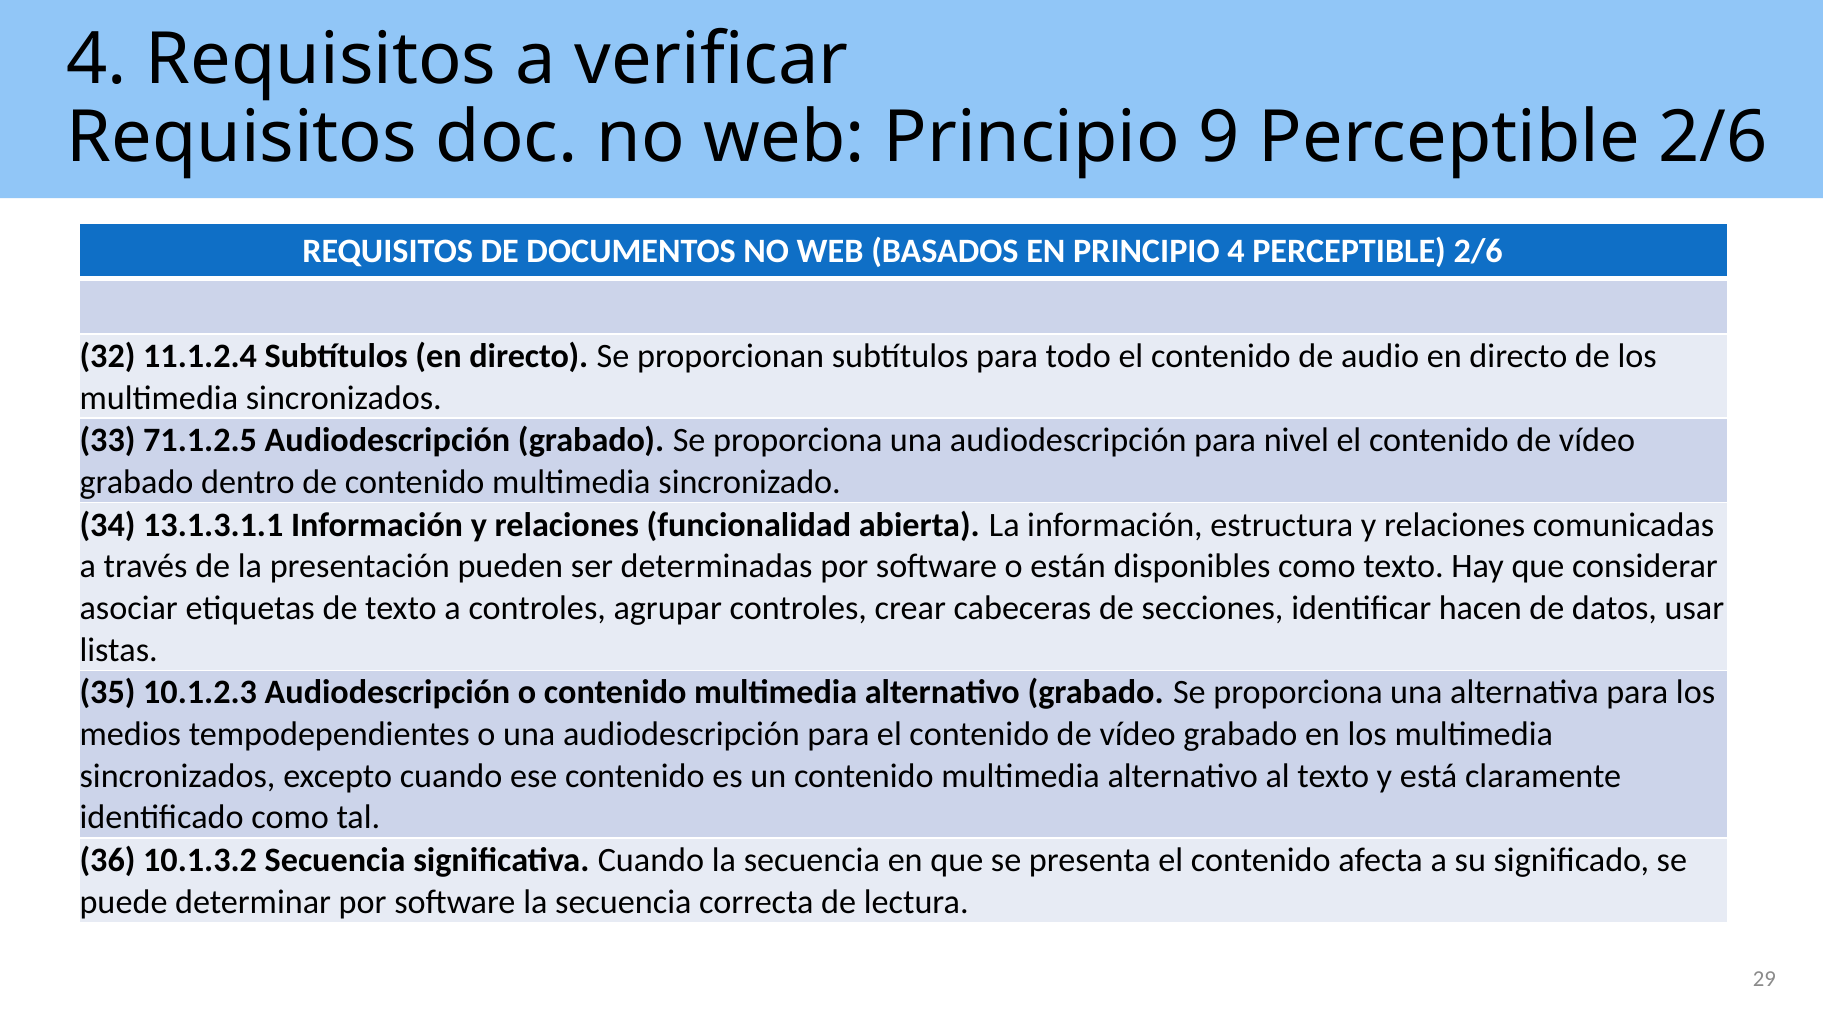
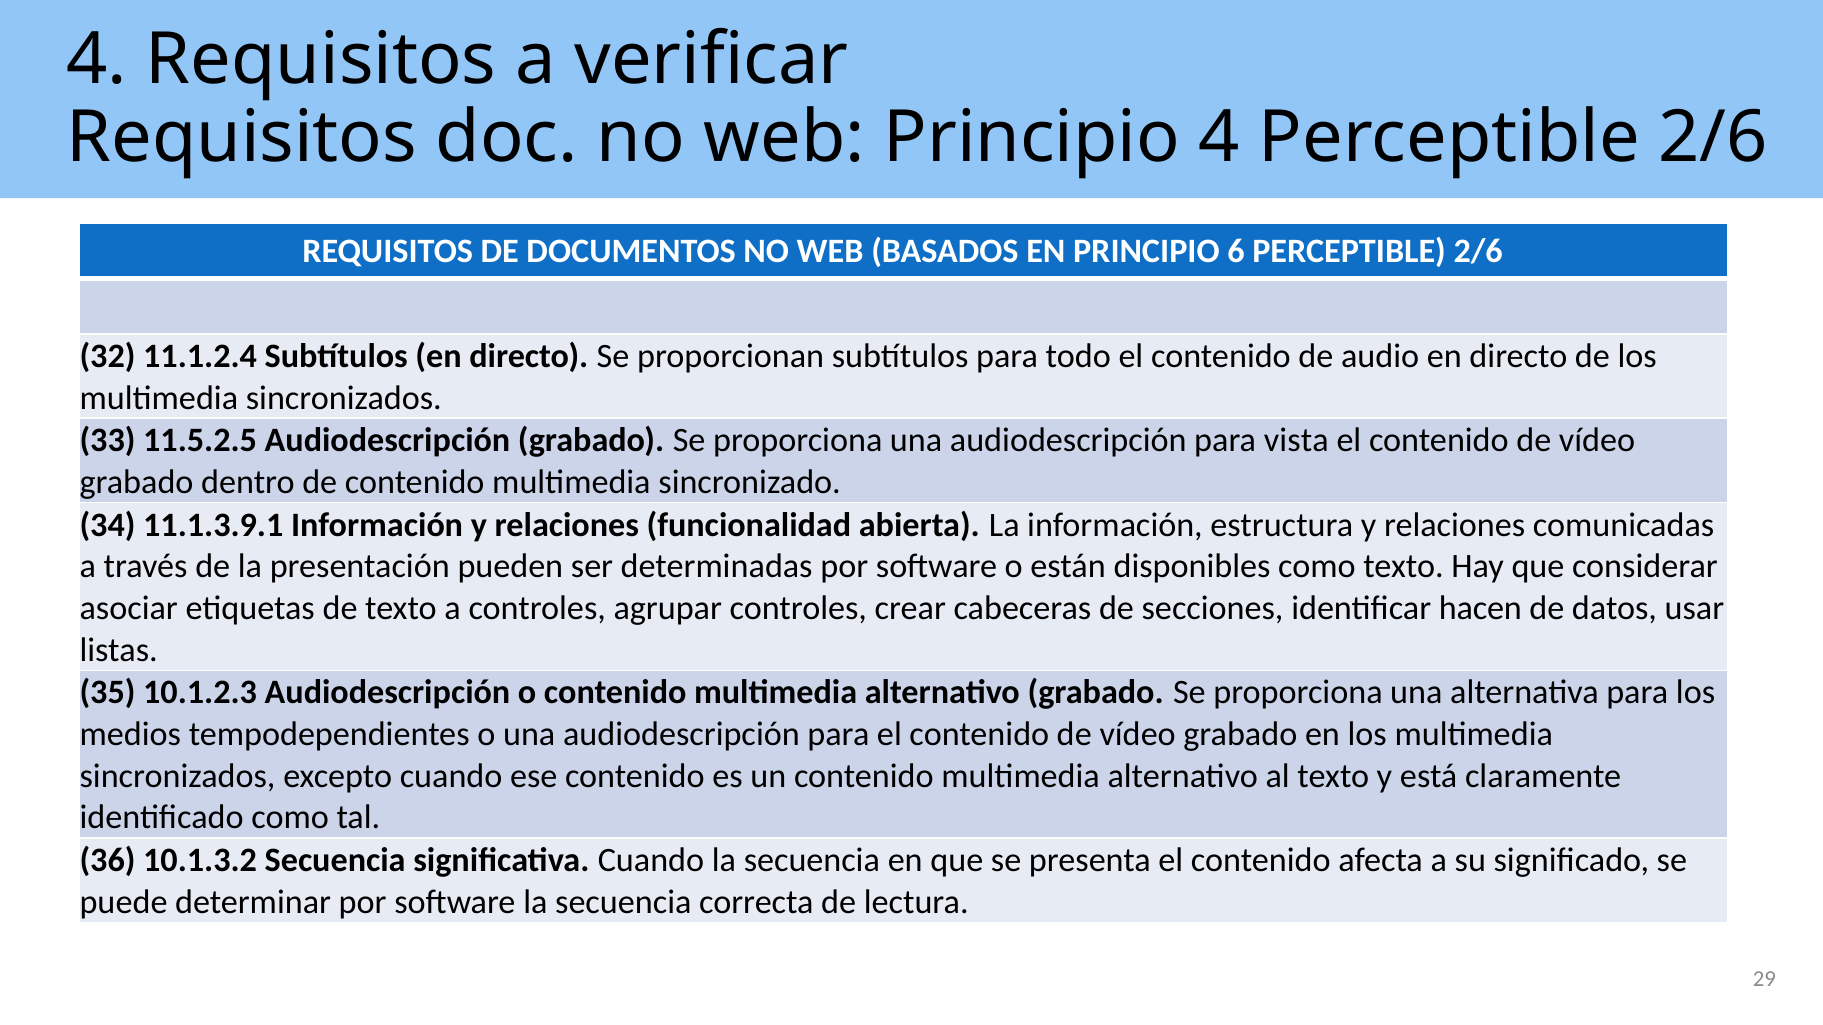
Principio 9: 9 -> 4
PRINCIPIO 4: 4 -> 6
71.1.2.5: 71.1.2.5 -> 11.5.2.5
nivel: nivel -> vista
13.1.3.1.1: 13.1.3.1.1 -> 11.1.3.9.1
